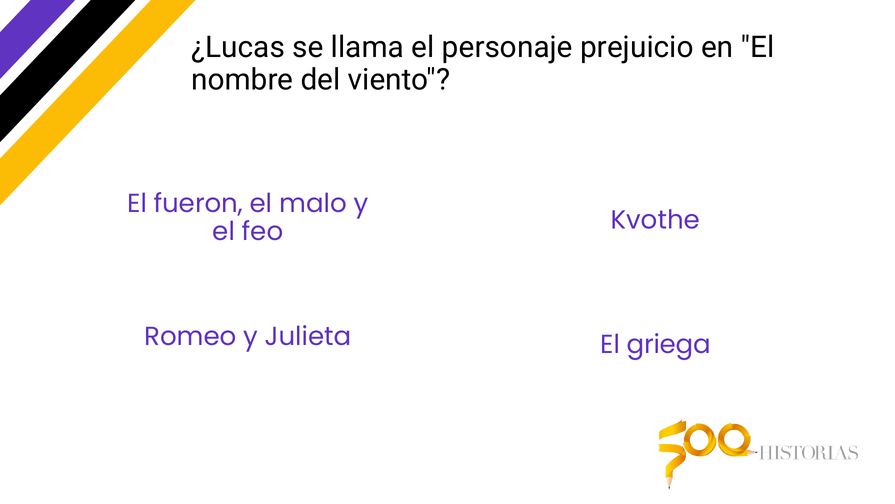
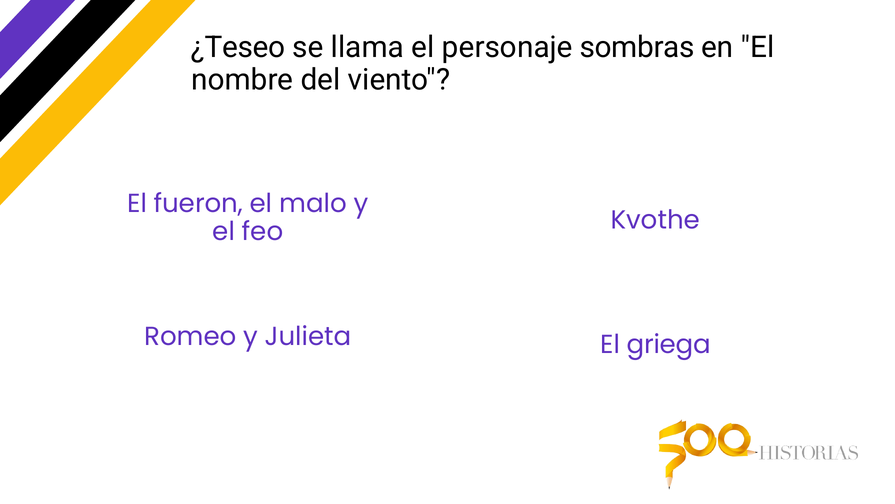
¿Lucas: ¿Lucas -> ¿Teseo
prejuicio: prejuicio -> sombras
